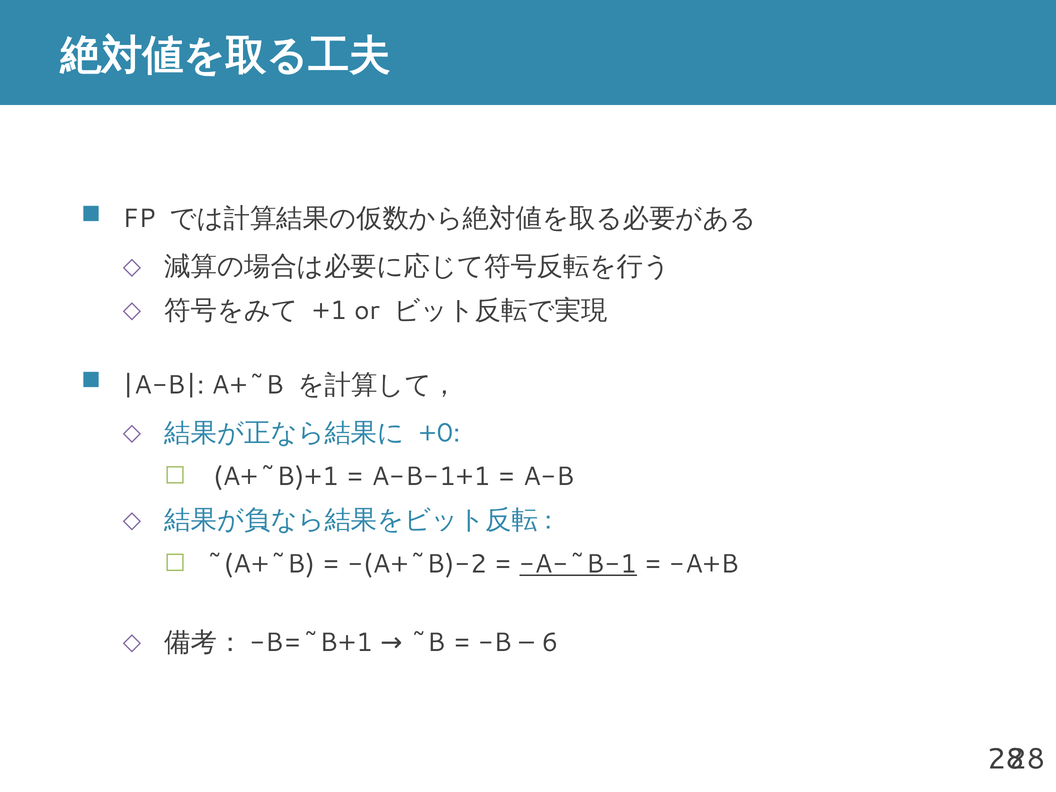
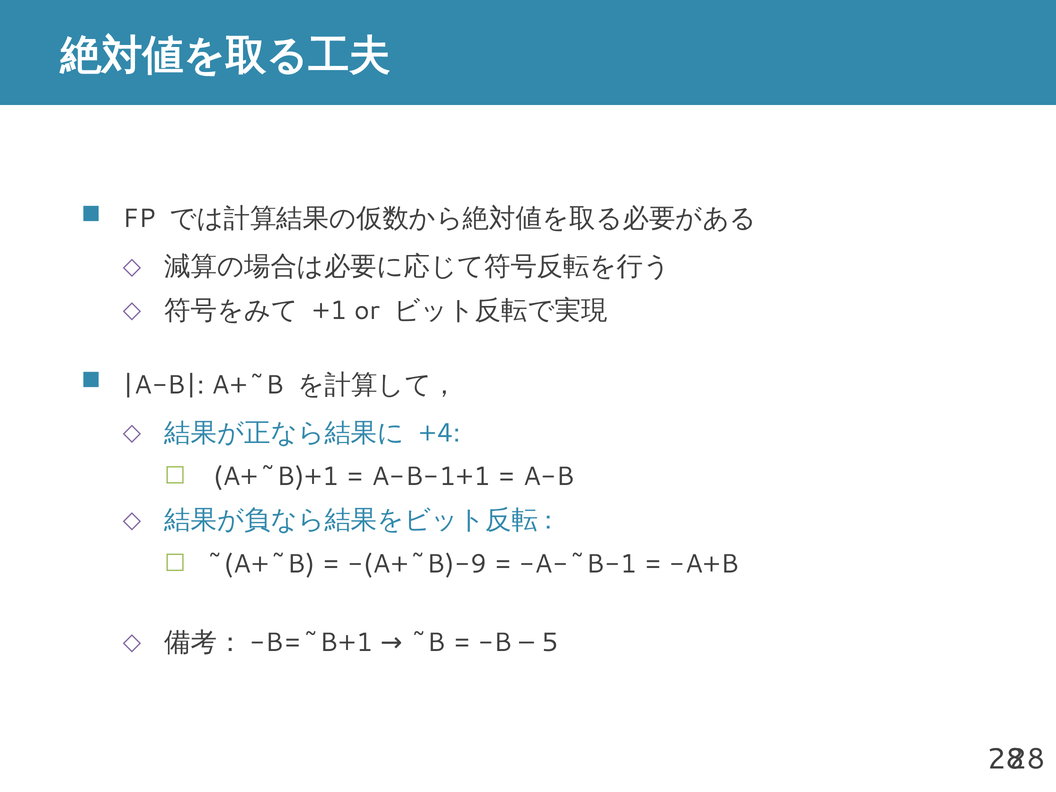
+0: +0 -> +4
-(A+~B)-2: -(A+~B)-2 -> -(A+~B)-9
A-~B-1 underline: present -> none
6: 6 -> 5
